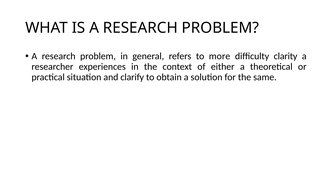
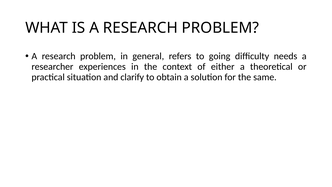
more: more -> going
clarity: clarity -> needs
